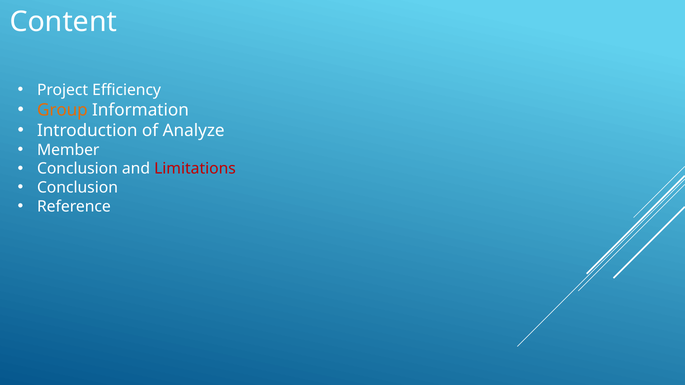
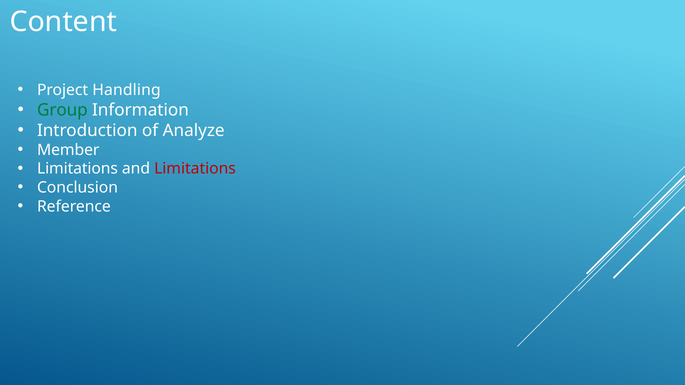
Efficiency: Efficiency -> Handling
Group colour: orange -> green
Conclusion at (77, 169): Conclusion -> Limitations
